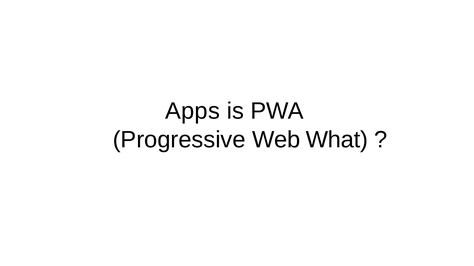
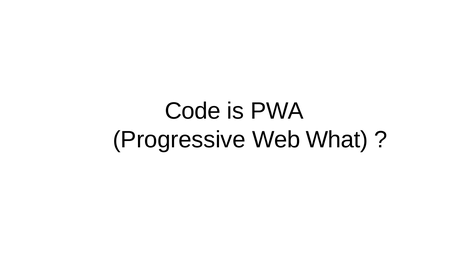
Apps: Apps -> Code
